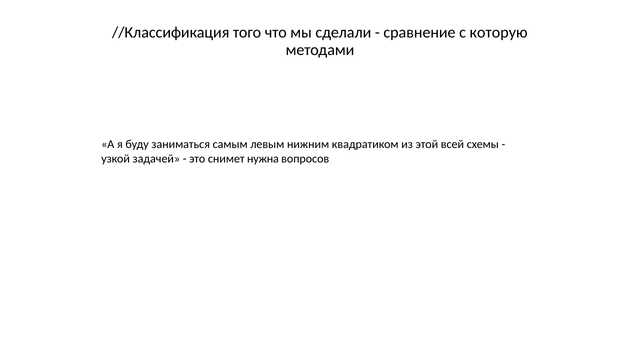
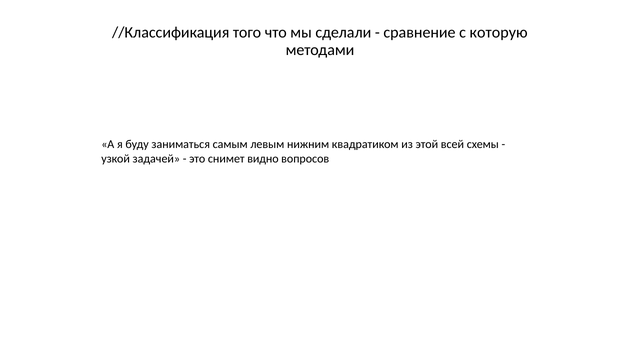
нужна: нужна -> видно
